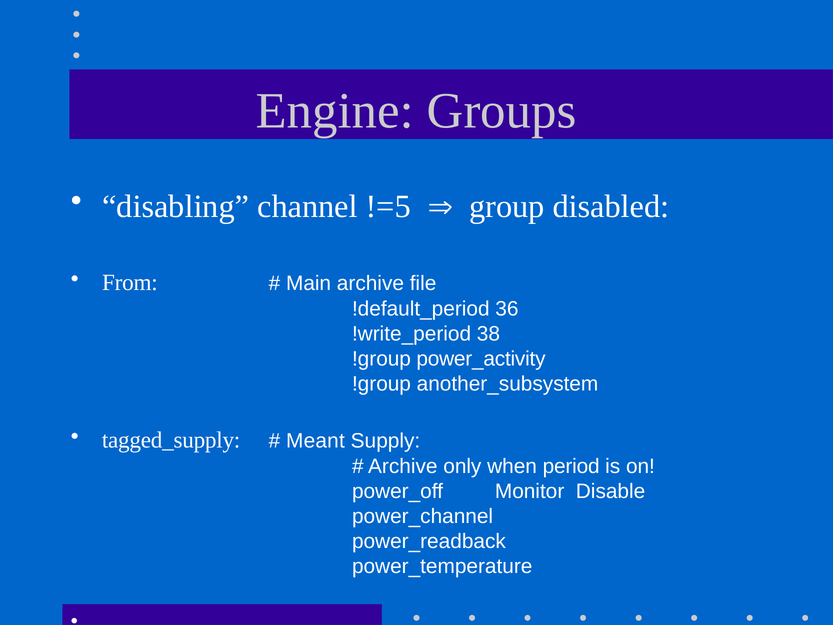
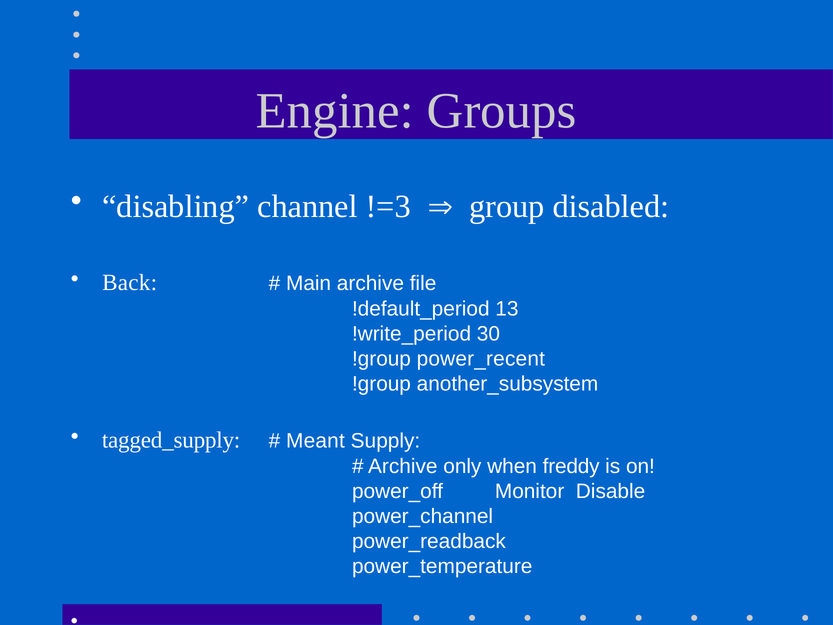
!=5: !=5 -> !=3
From: From -> Back
36: 36 -> 13
38: 38 -> 30
power_activity: power_activity -> power_recent
period: period -> freddy
